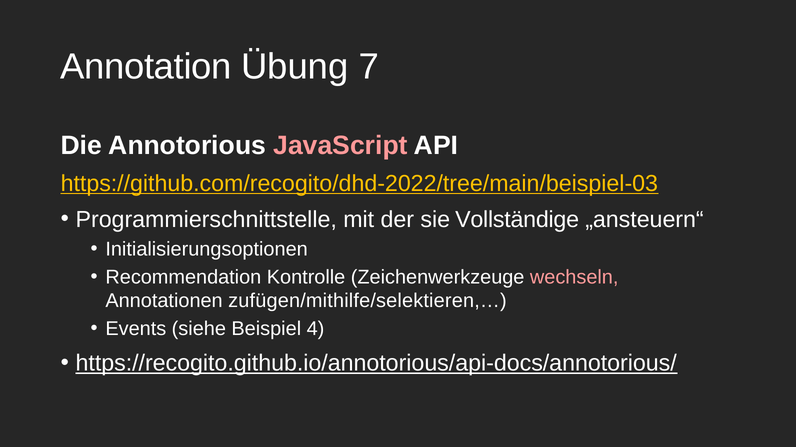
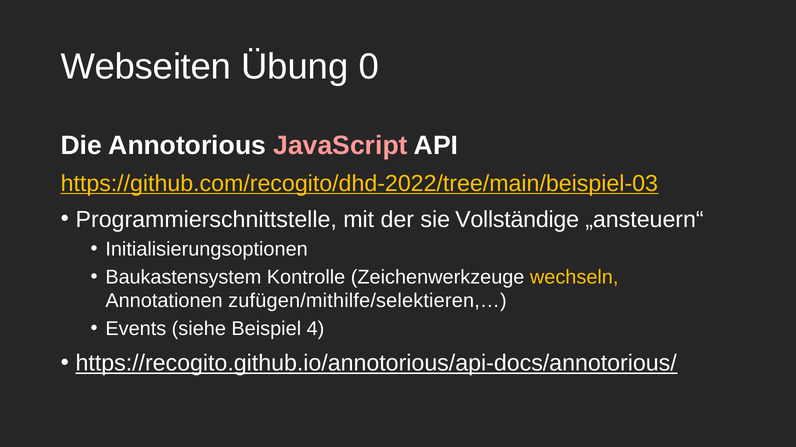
Annotation: Annotation -> Webseiten
7: 7 -> 0
Recommendation: Recommendation -> Baukastensystem
wechseln colour: pink -> yellow
